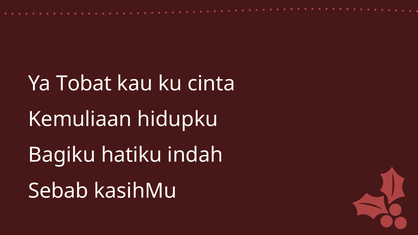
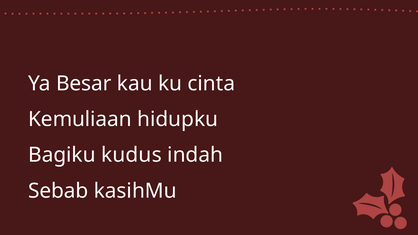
Tobat: Tobat -> Besar
hatiku: hatiku -> kudus
